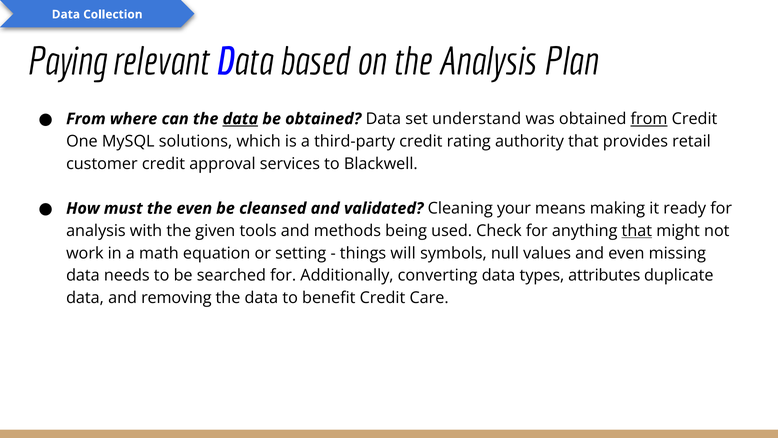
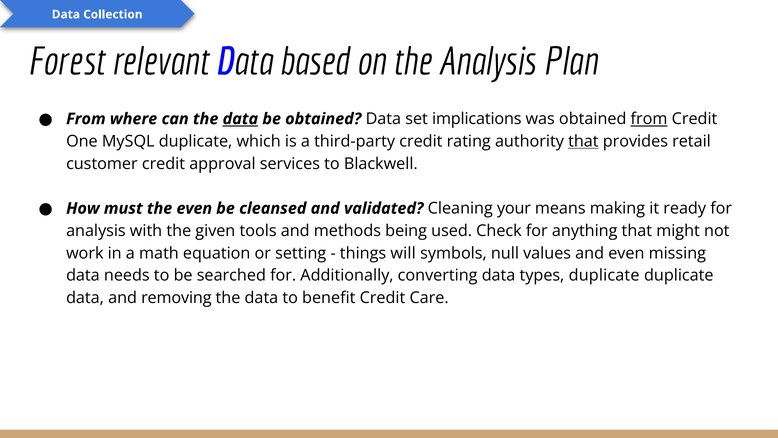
Paying: Paying -> Forest
understand: understand -> implications
MySQL solutions: solutions -> duplicate
that at (583, 141) underline: none -> present
that at (637, 231) underline: present -> none
types attributes: attributes -> duplicate
